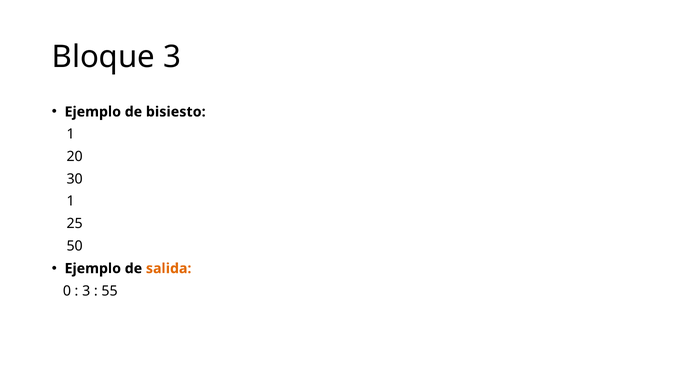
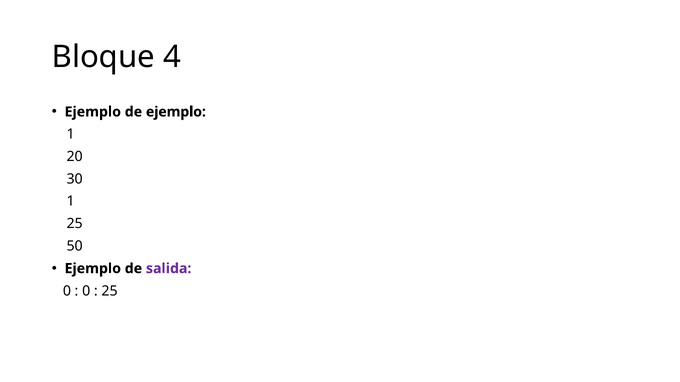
Bloque 3: 3 -> 4
de bisiesto: bisiesto -> ejemplo
salida colour: orange -> purple
3 at (86, 291): 3 -> 0
55 at (110, 291): 55 -> 25
